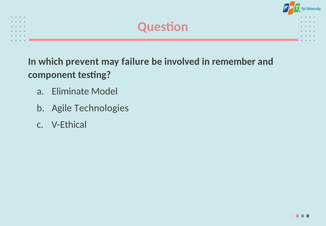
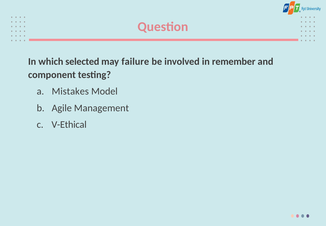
prevent: prevent -> selected
Eliminate: Eliminate -> Mistakes
Technologies: Technologies -> Management
